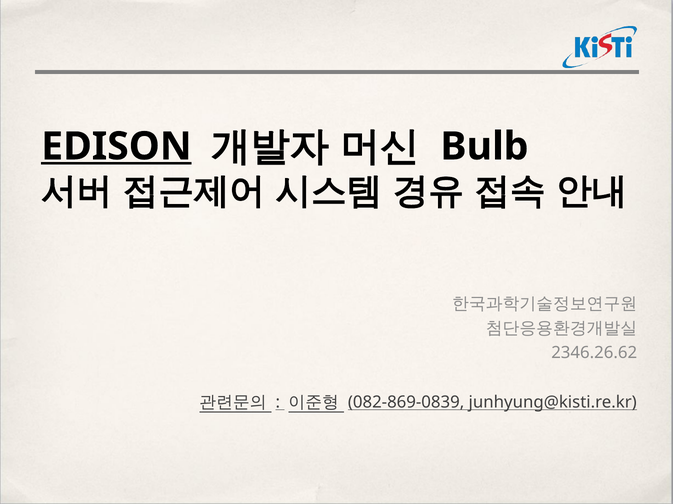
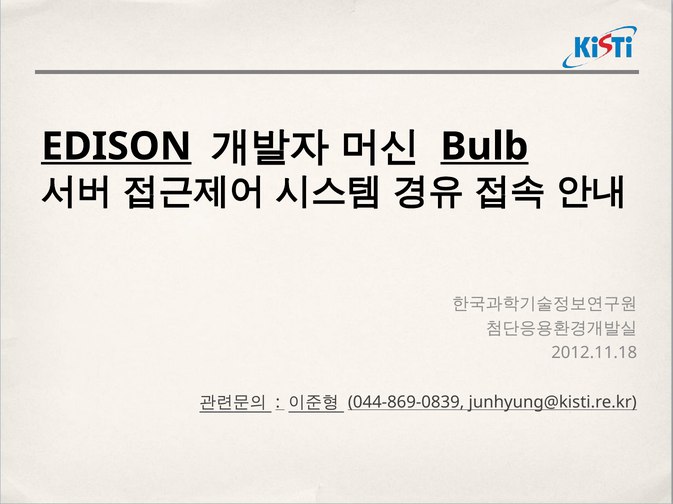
Bulb underline: none -> present
2346.26.62: 2346.26.62 -> 2012.11.18
082-869-0839: 082-869-0839 -> 044-869-0839
